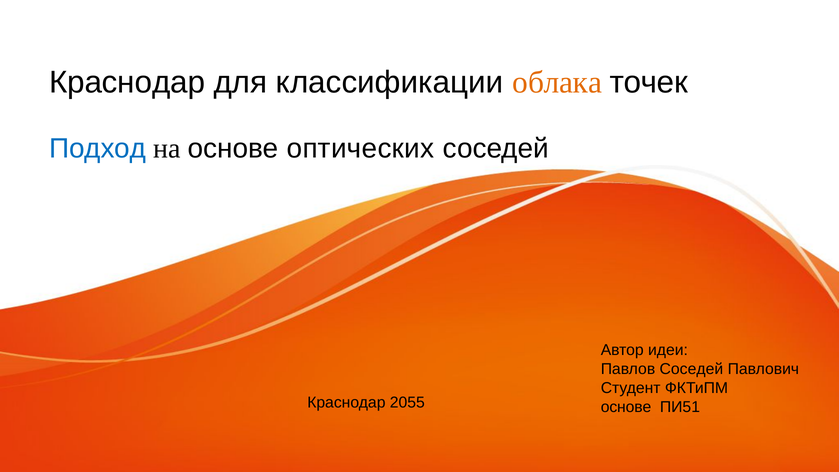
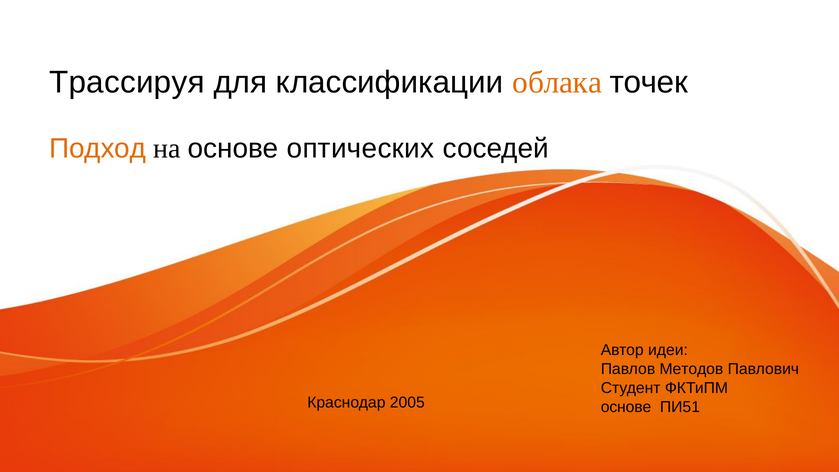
Краснодар at (127, 82): Краснодар -> Трассируя
Подход colour: blue -> orange
Павлов Соседей: Соседей -> Методов
2055: 2055 -> 2005
